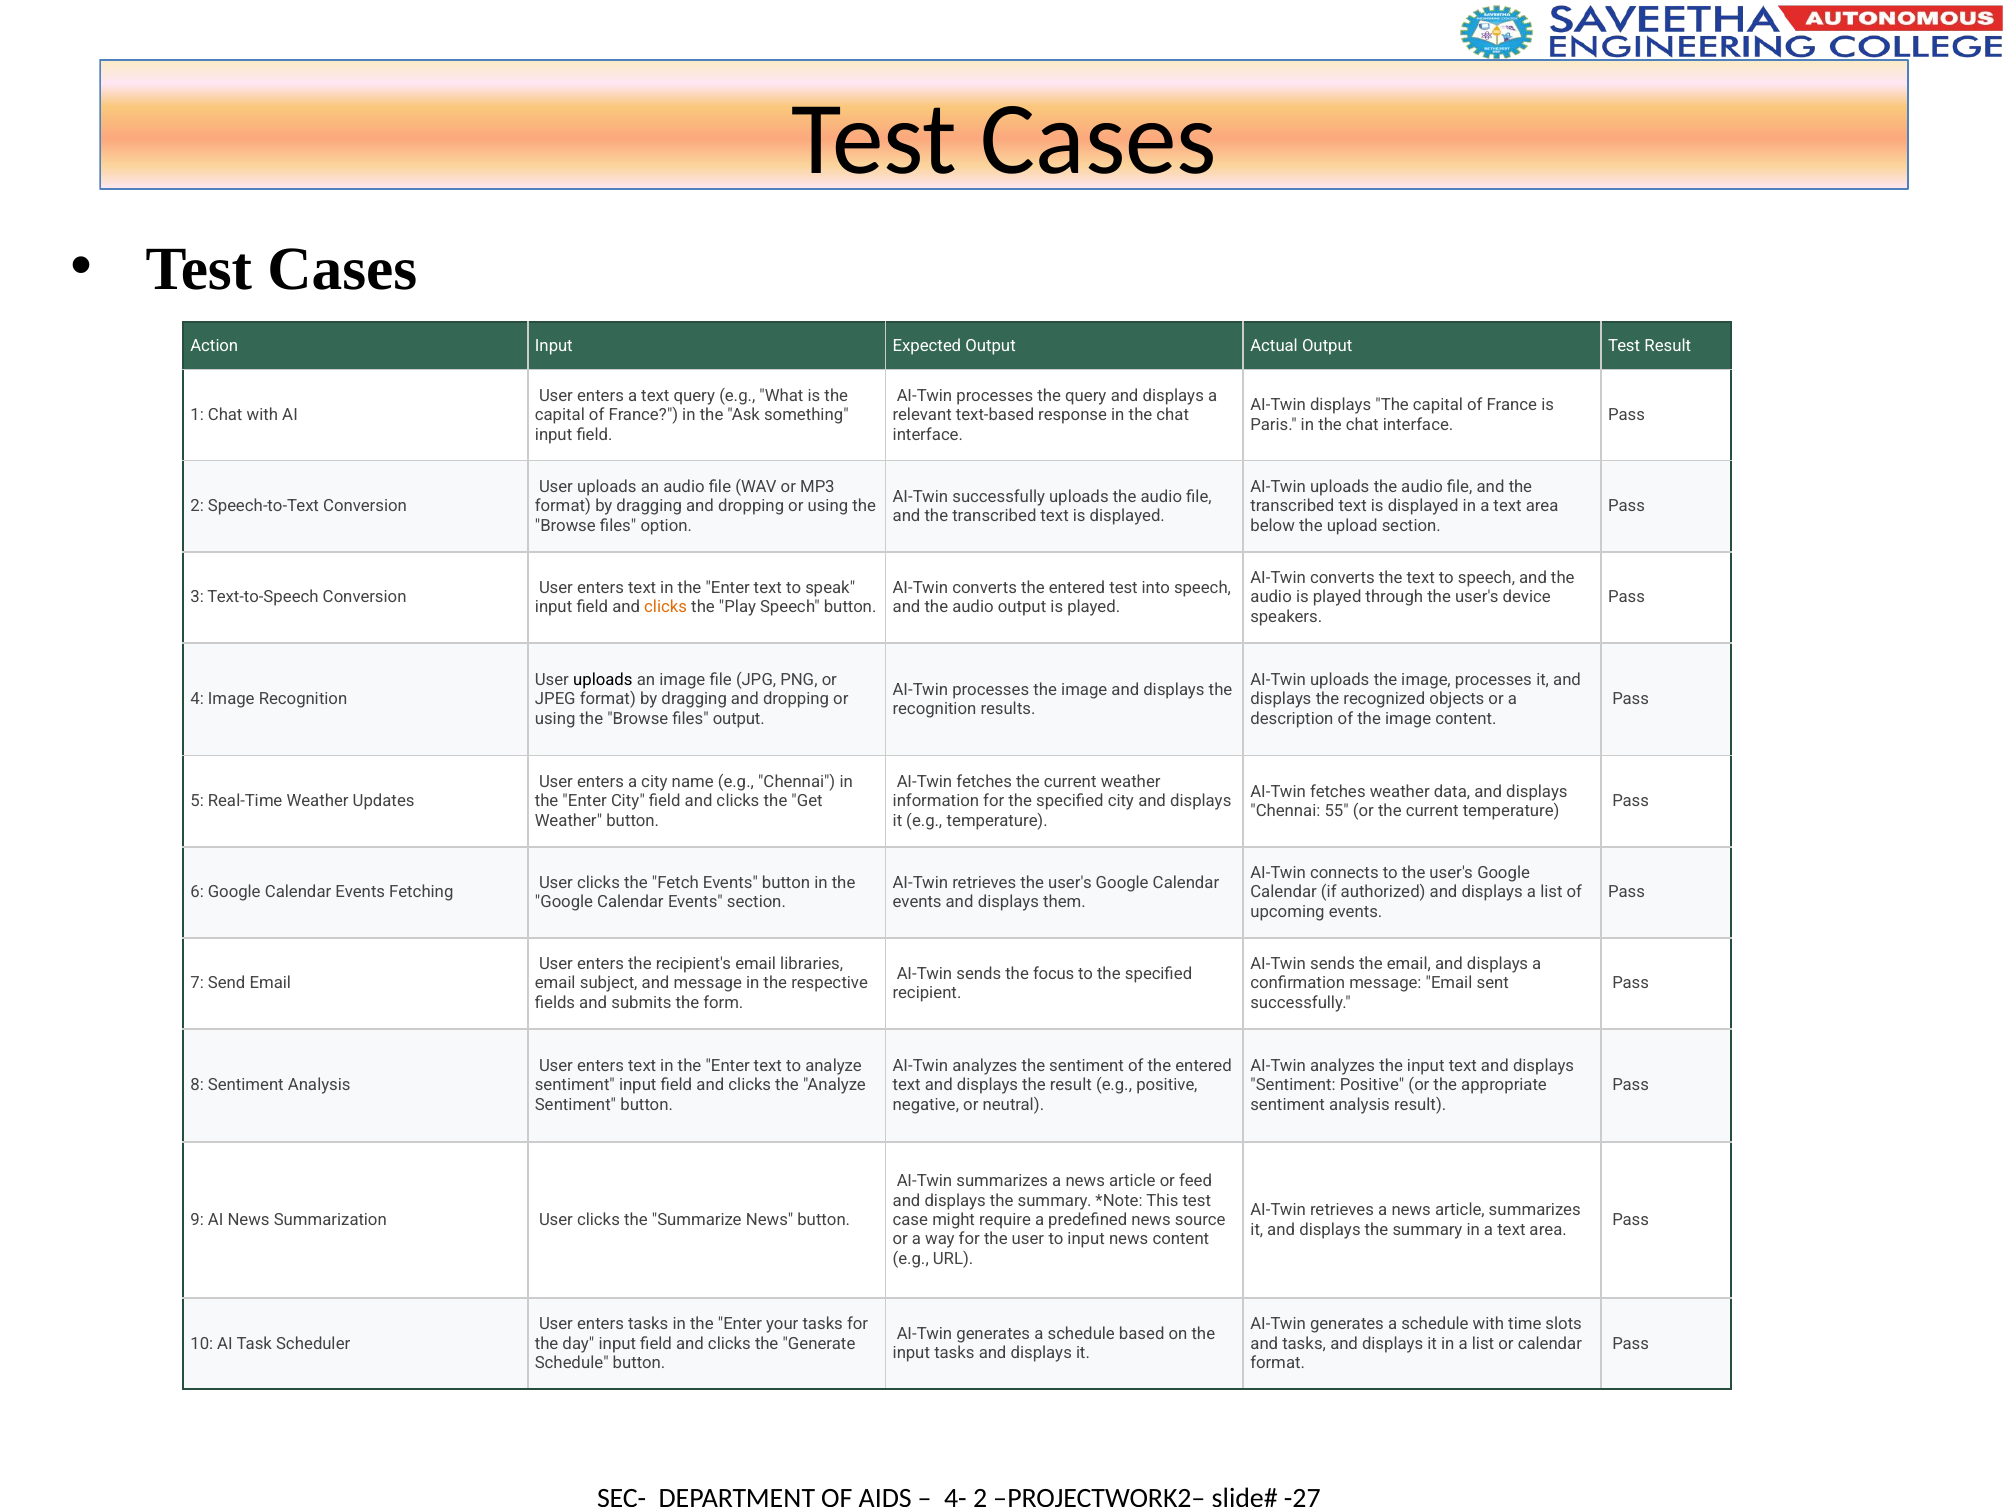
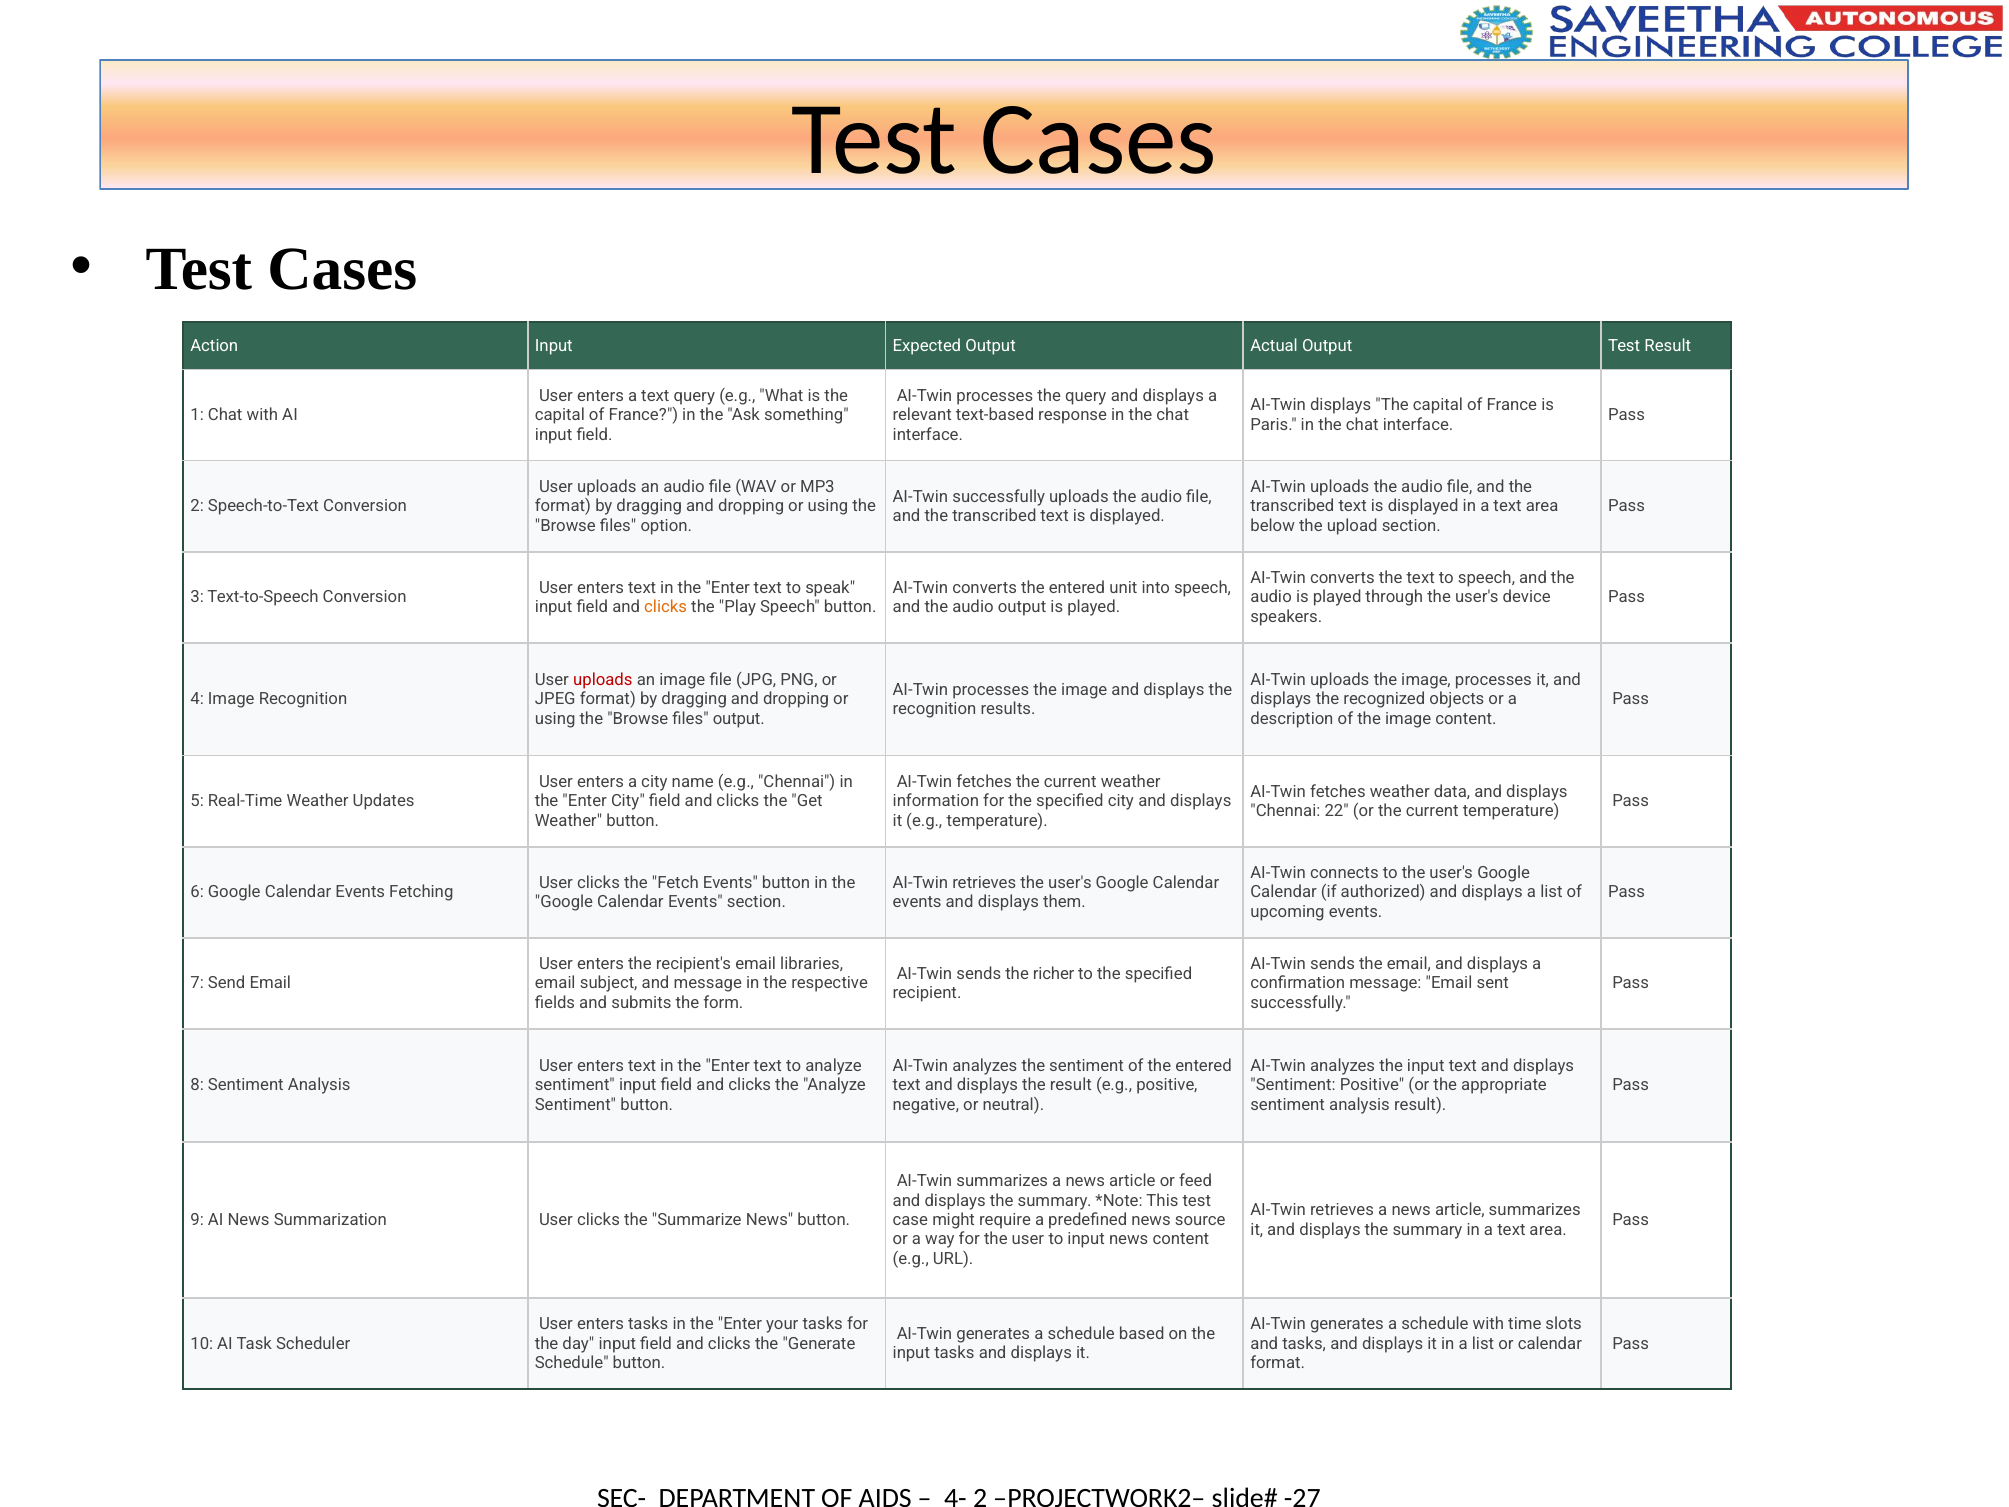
entered test: test -> unit
uploads at (603, 680) colour: black -> red
55: 55 -> 22
focus: focus -> richer
